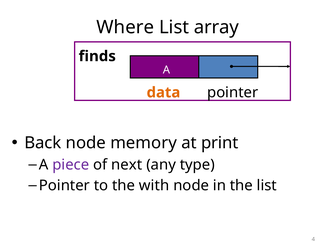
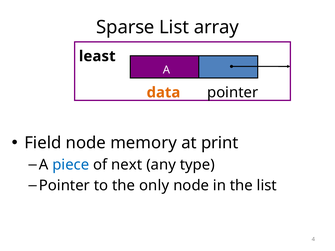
Where: Where -> Sparse
finds: finds -> least
Back: Back -> Field
piece colour: purple -> blue
with: with -> only
